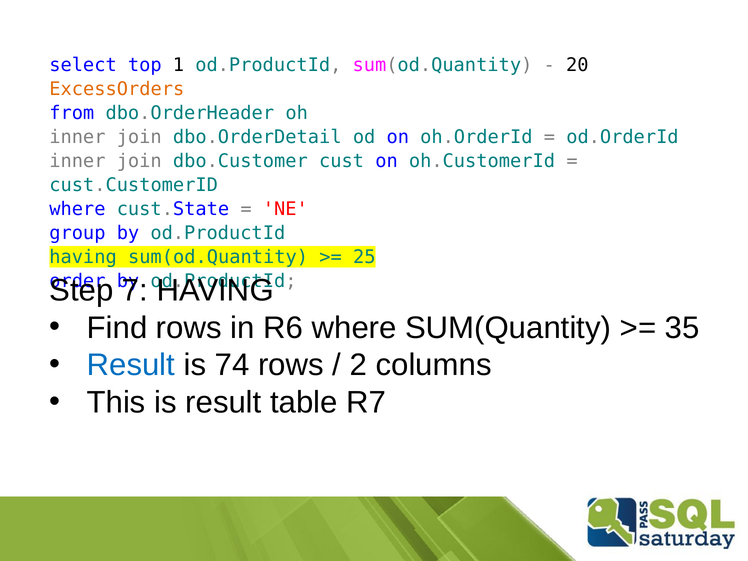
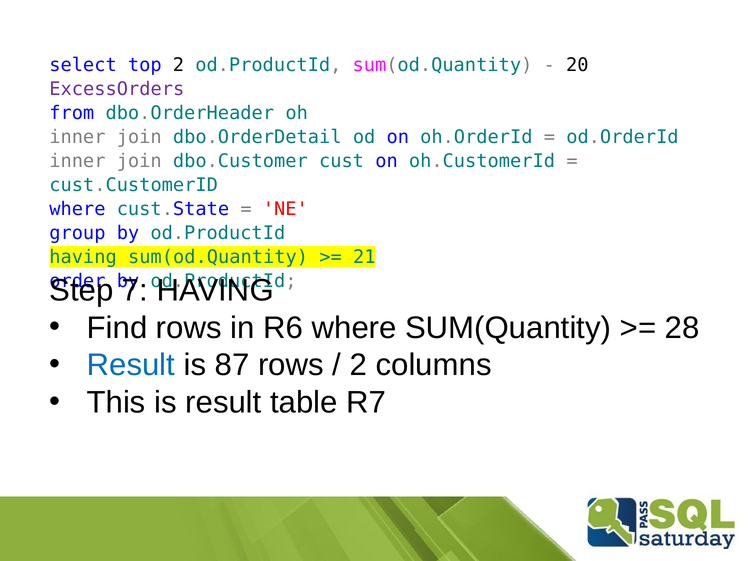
top 1: 1 -> 2
ExcessOrders colour: orange -> purple
25: 25 -> 21
35: 35 -> 28
74: 74 -> 87
